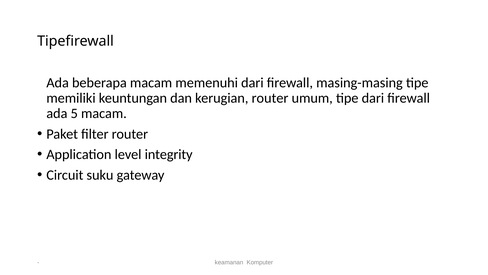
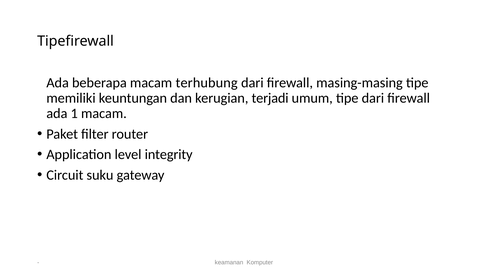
memenuhi: memenuhi -> terhubung
kerugian router: router -> terjadi
5: 5 -> 1
